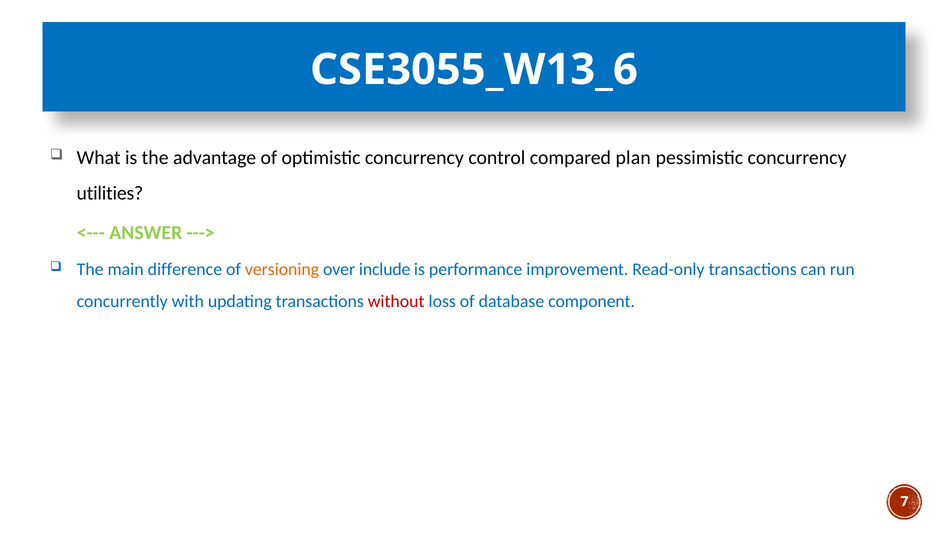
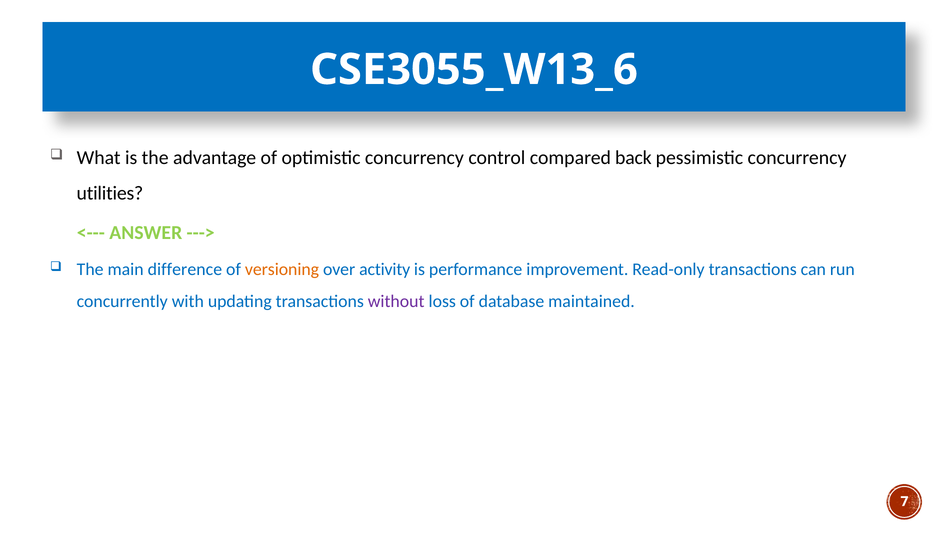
plan: plan -> back
include: include -> activity
without colour: red -> purple
component: component -> maintained
